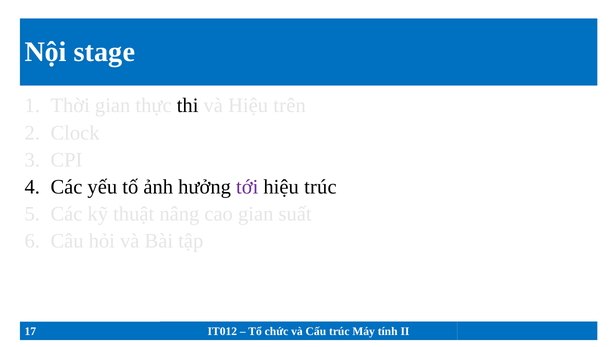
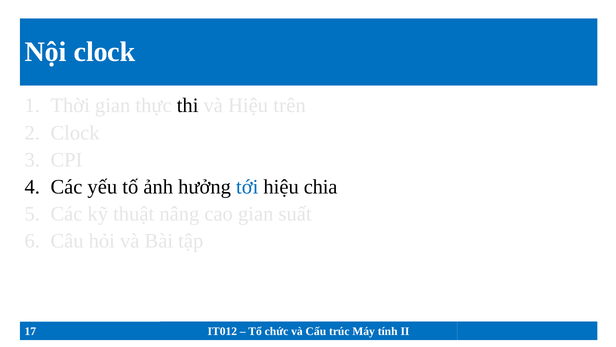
Nội stage: stage -> clock
tới colour: purple -> blue
hiệu trúc: trúc -> chia
